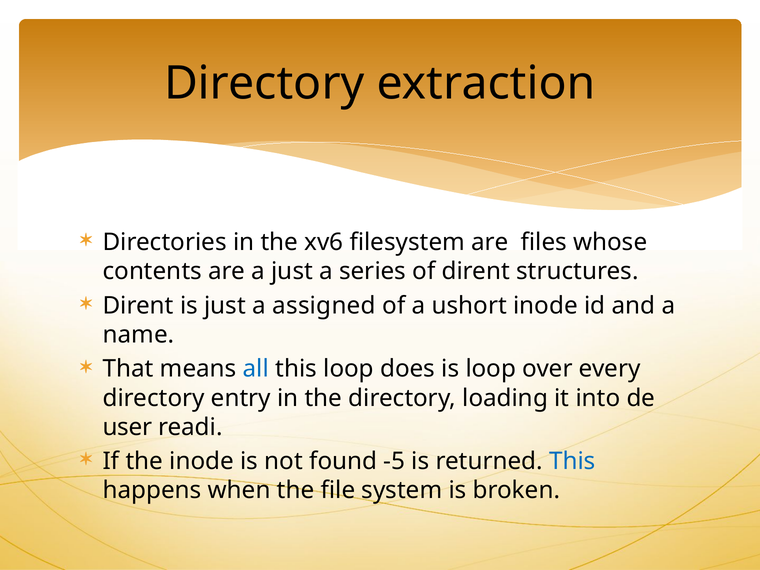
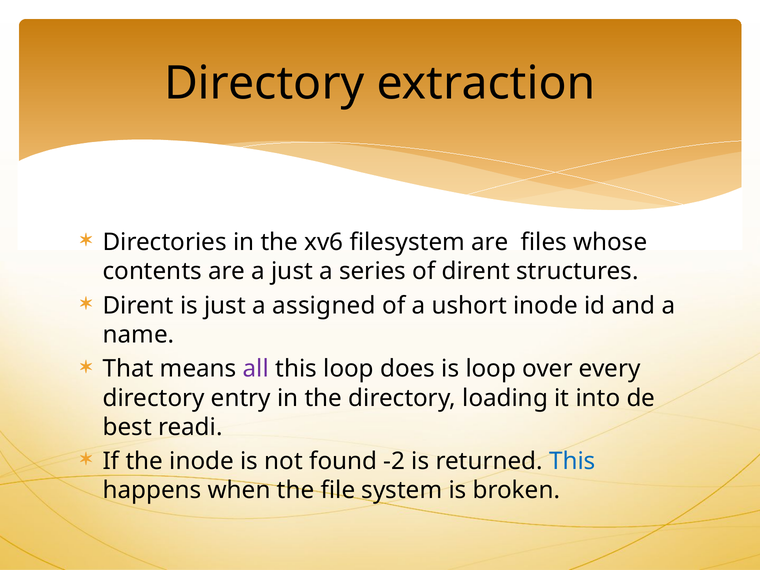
all colour: blue -> purple
user: user -> best
-5: -5 -> -2
